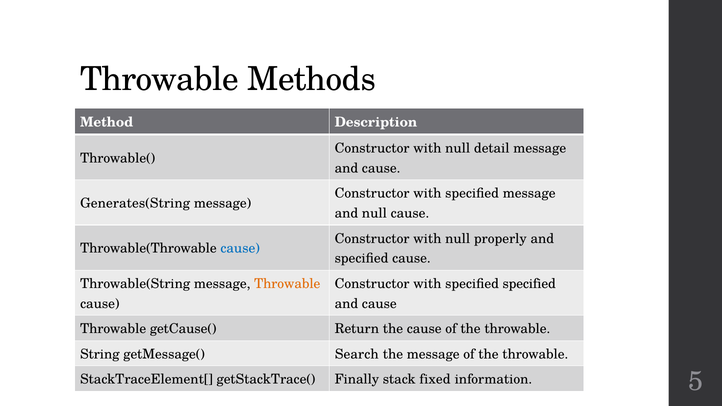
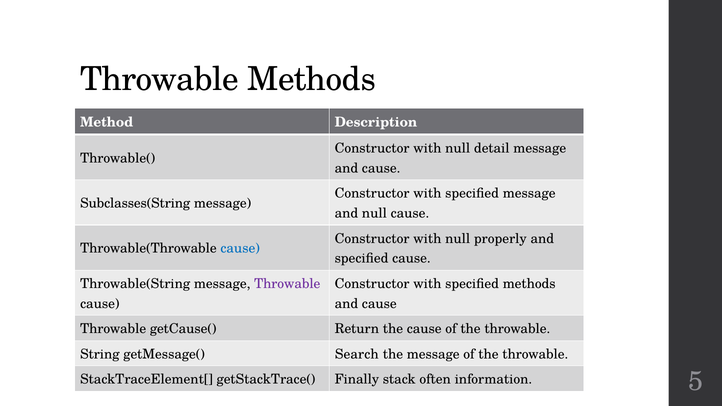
Generates(String: Generates(String -> Subclasses(String
Throwable at (287, 284) colour: orange -> purple
specified specified: specified -> methods
fixed: fixed -> often
